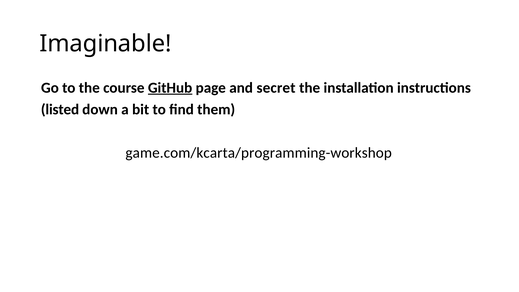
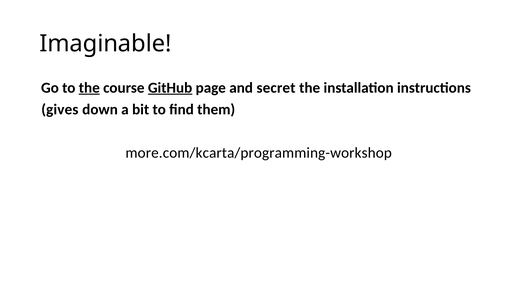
the at (89, 88) underline: none -> present
listed: listed -> gives
game.com/kcarta/programming-workshop: game.com/kcarta/programming-workshop -> more.com/kcarta/programming-workshop
